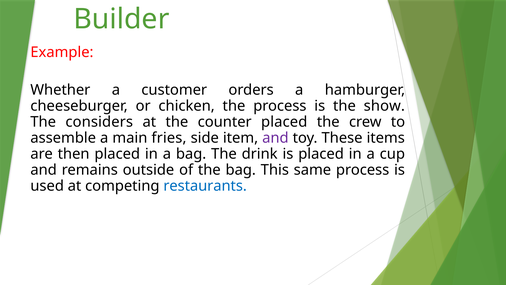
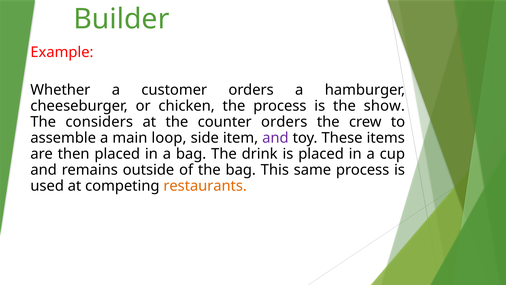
counter placed: placed -> orders
fries: fries -> loop
restaurants colour: blue -> orange
